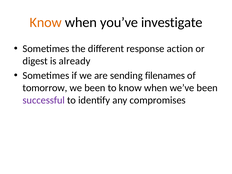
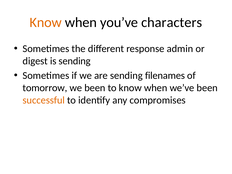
investigate: investigate -> characters
action: action -> admin
is already: already -> sending
successful colour: purple -> orange
